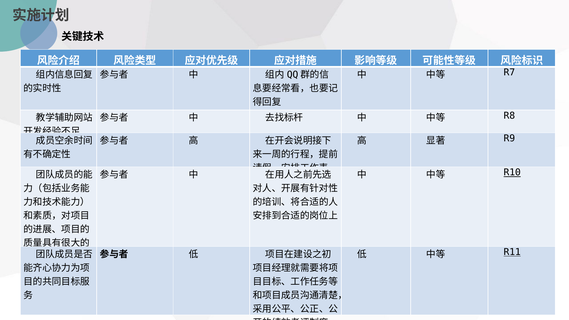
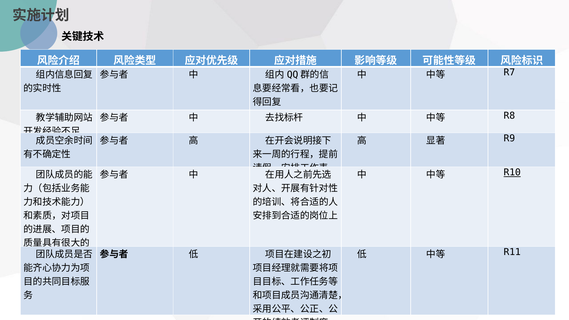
R11 underline: present -> none
